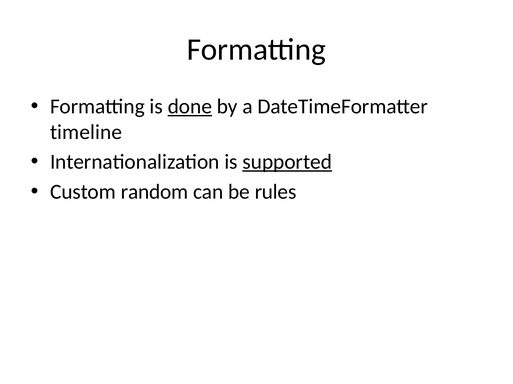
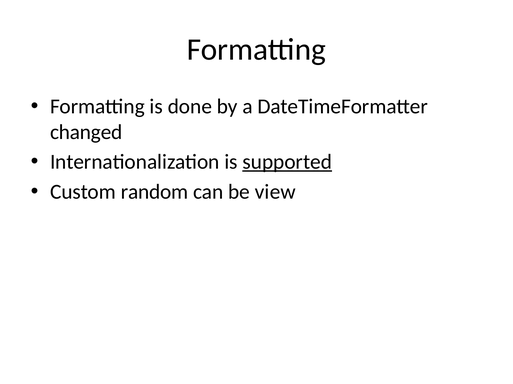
done underline: present -> none
timeline: timeline -> changed
rules: rules -> view
